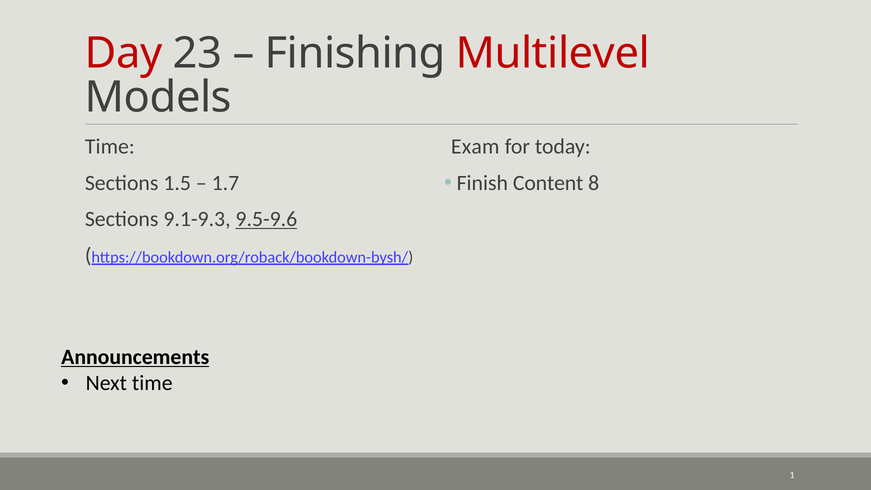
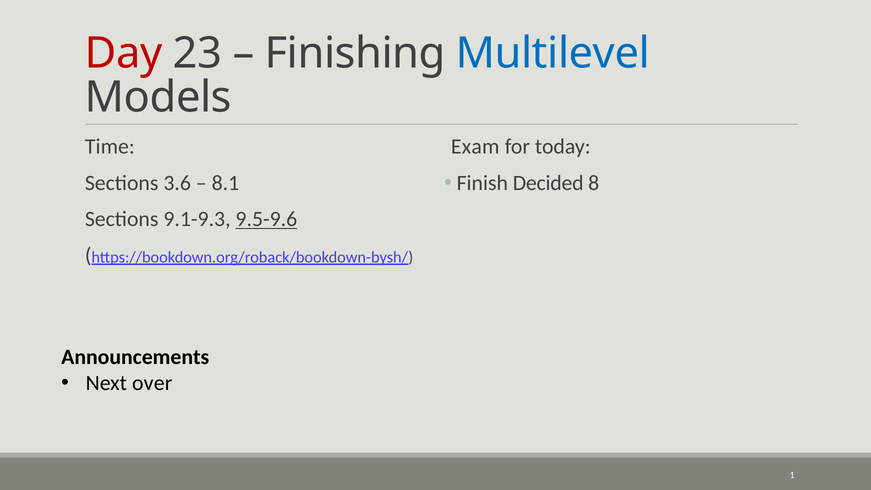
Multilevel colour: red -> blue
Content: Content -> Decided
1.5: 1.5 -> 3.6
1.7: 1.7 -> 8.1
Announcements underline: present -> none
Next time: time -> over
